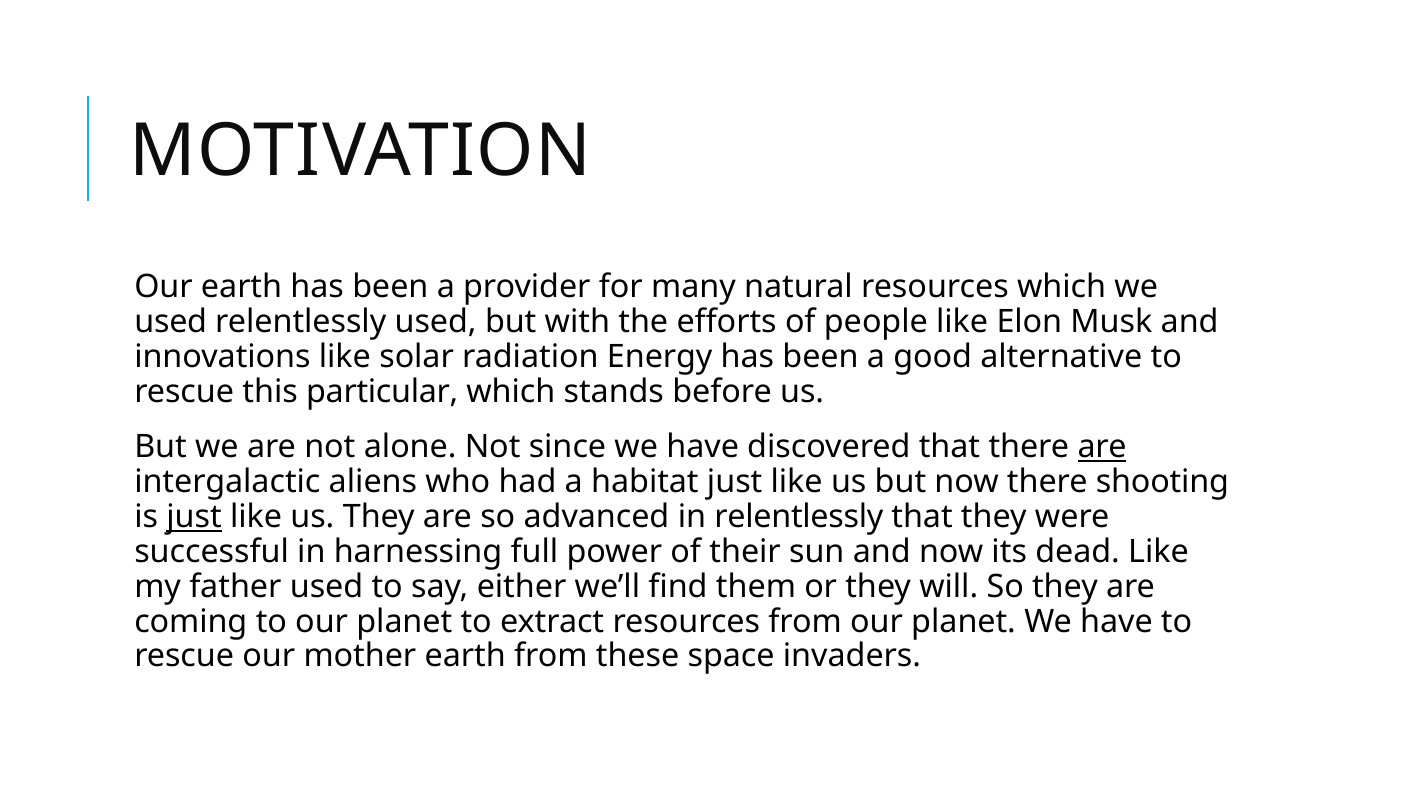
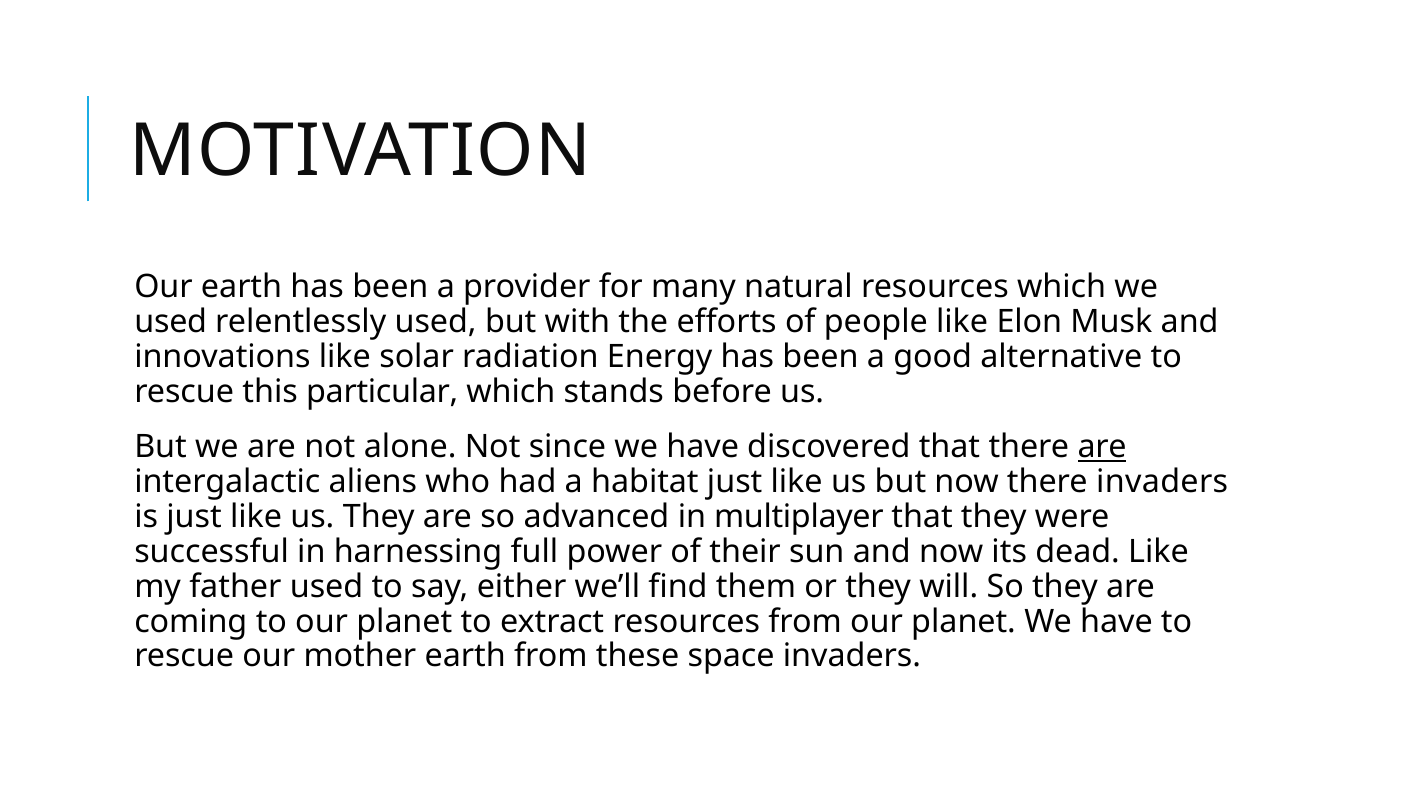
there shooting: shooting -> invaders
just at (194, 517) underline: present -> none
in relentlessly: relentlessly -> multiplayer
